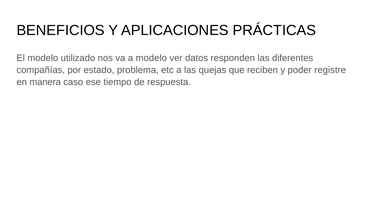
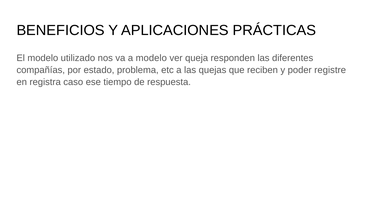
datos: datos -> queja
manera: manera -> registra
